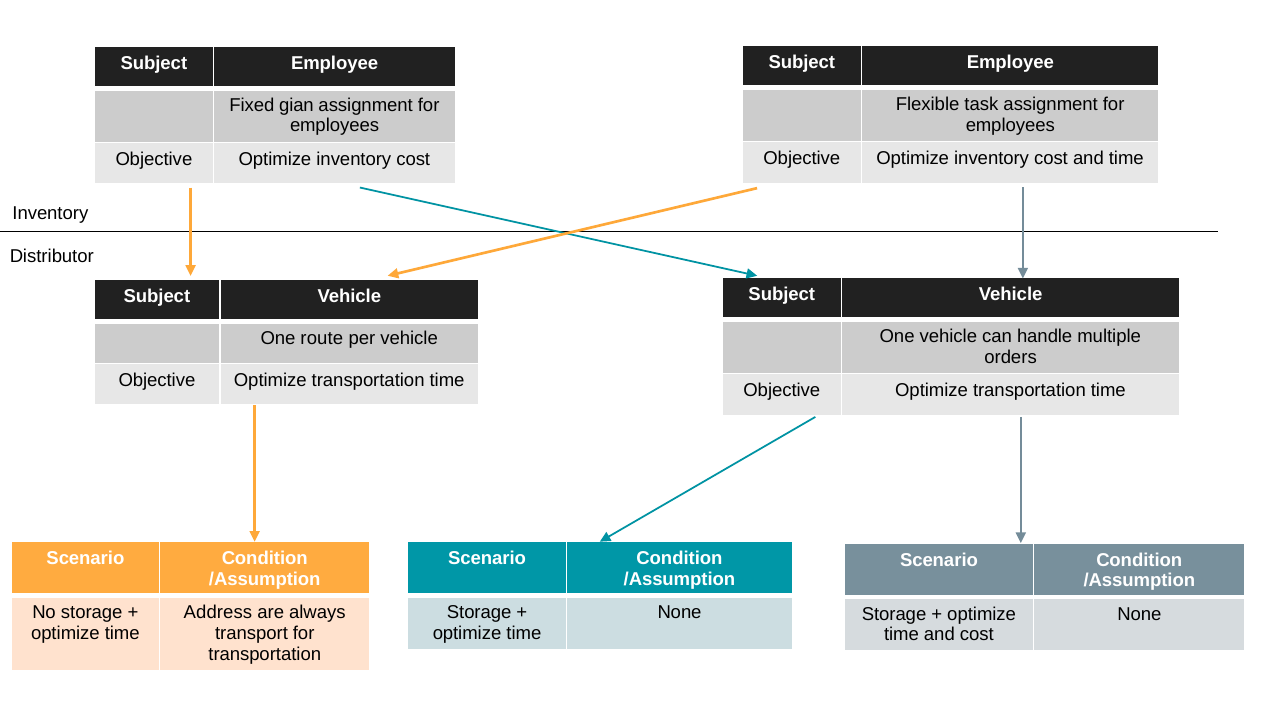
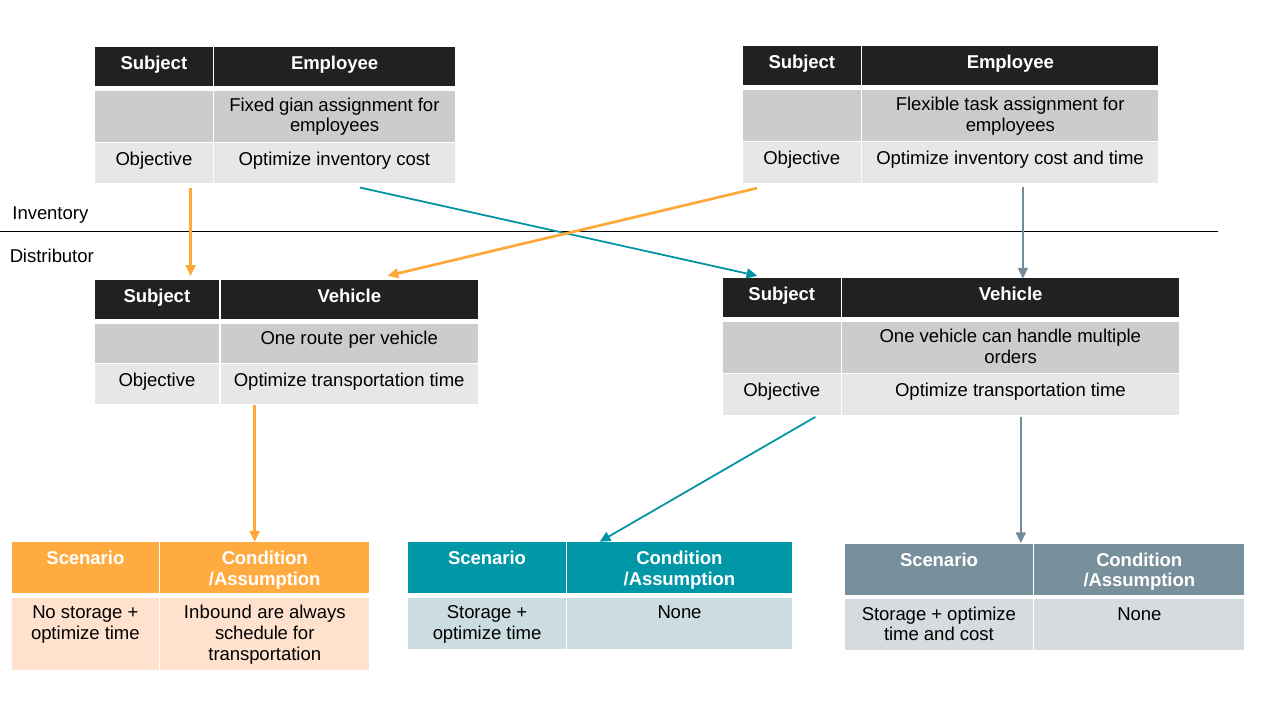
Address: Address -> Inbound
transport: transport -> schedule
